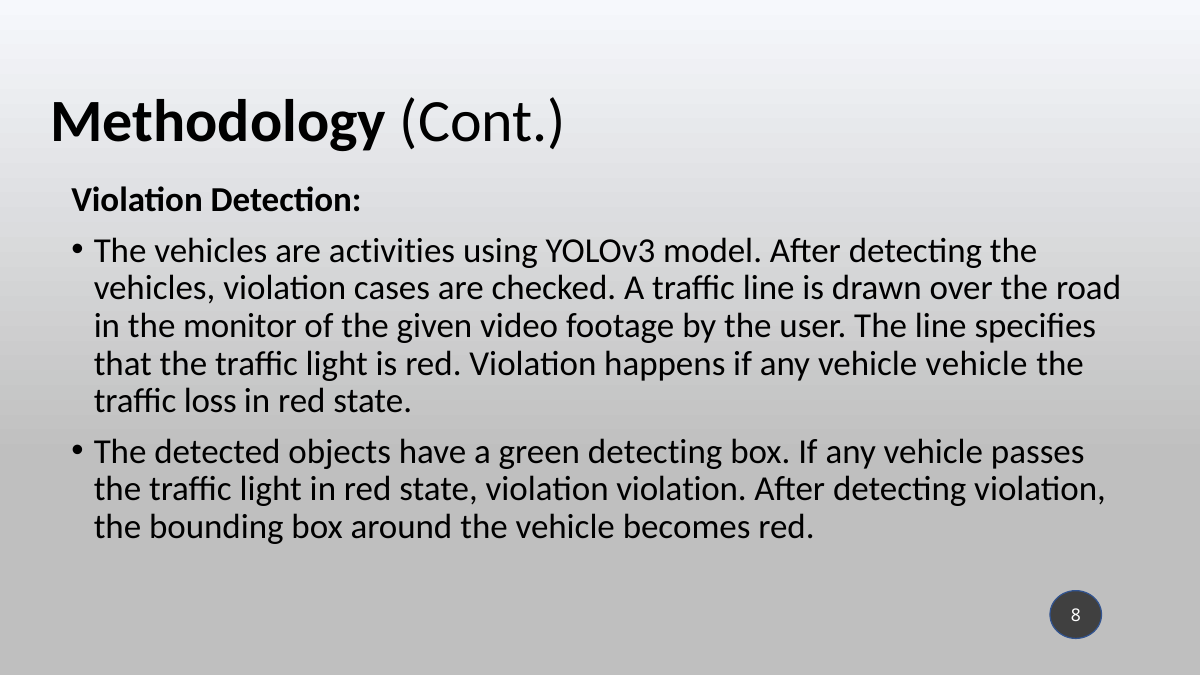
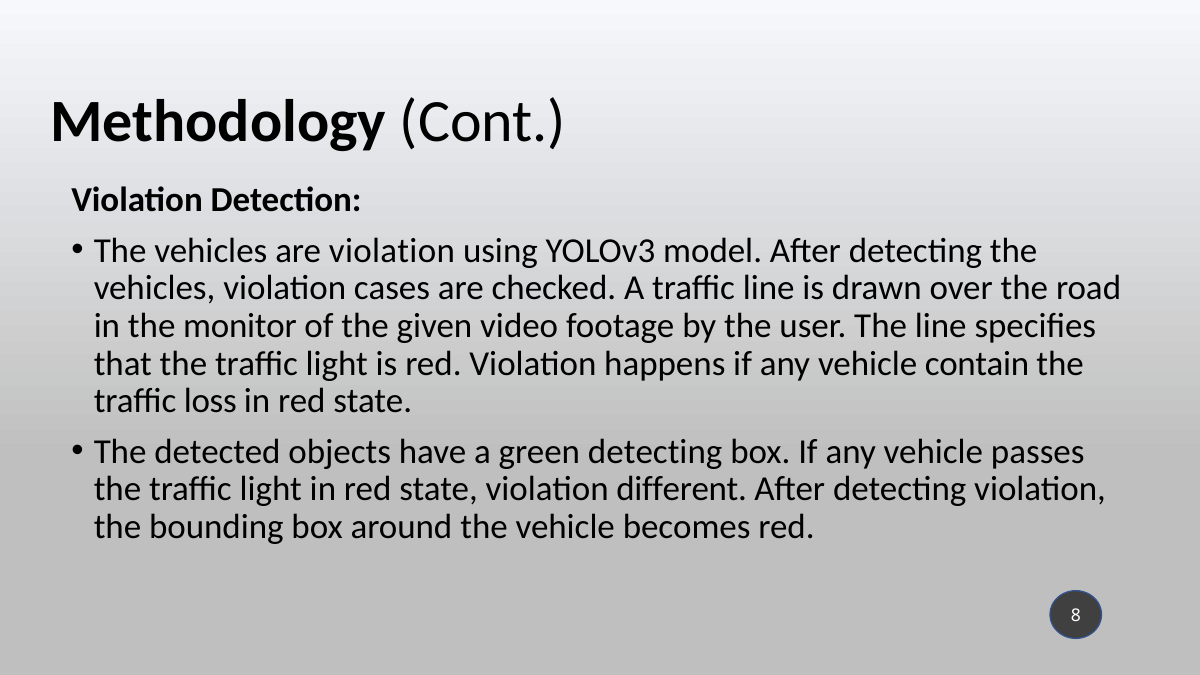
are activities: activities -> violation
vehicle vehicle: vehicle -> contain
violation violation: violation -> different
